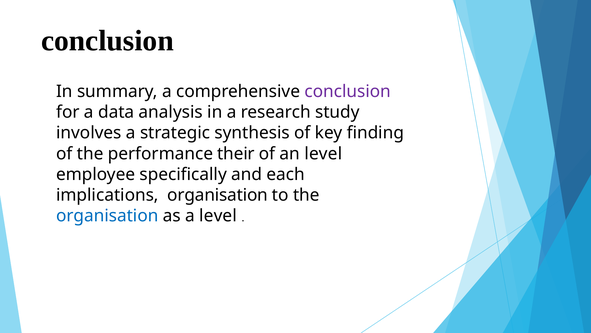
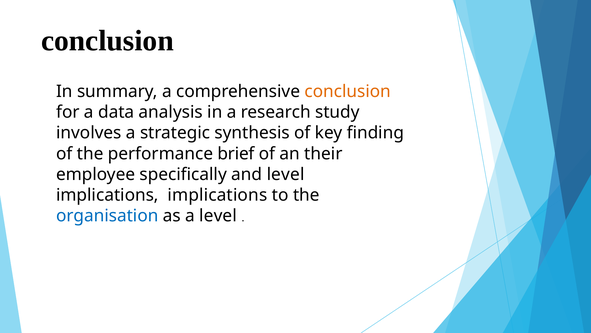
conclusion at (348, 91) colour: purple -> orange
their: their -> brief
an level: level -> their
and each: each -> level
implications organisation: organisation -> implications
